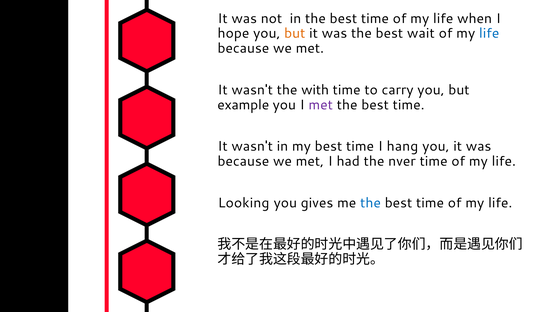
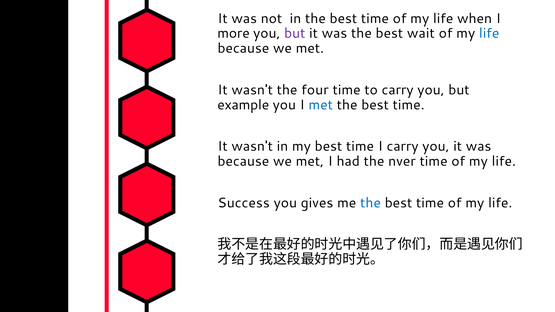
hope: hope -> more
but at (295, 33) colour: orange -> purple
with: with -> four
met at (321, 105) colour: purple -> blue
I hang: hang -> carry
Looking: Looking -> Success
